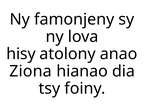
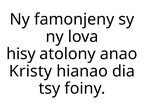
Ziona: Ziona -> Kristy
